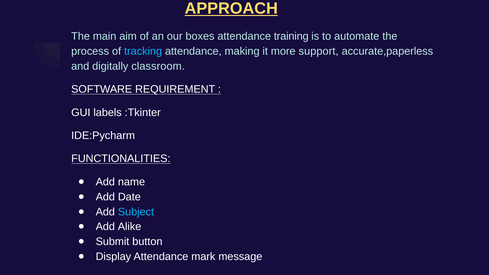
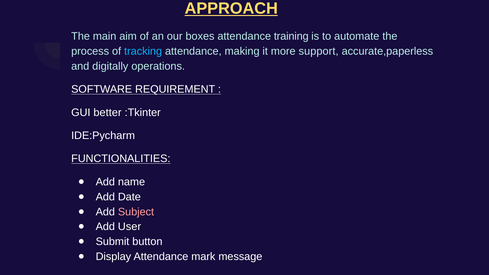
classroom: classroom -> operations
labels: labels -> better
Subject colour: light blue -> pink
Alike: Alike -> User
